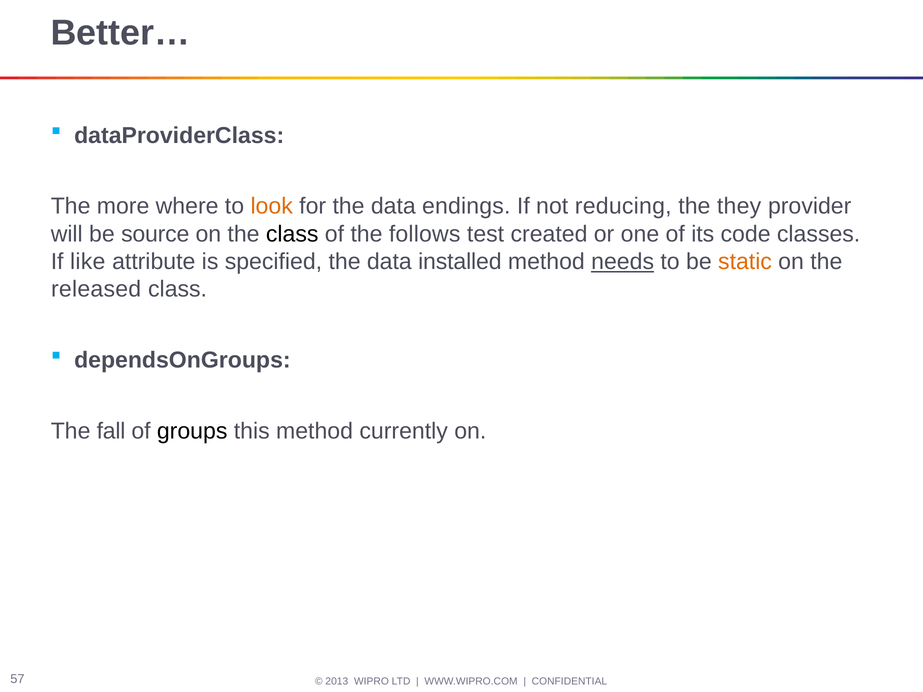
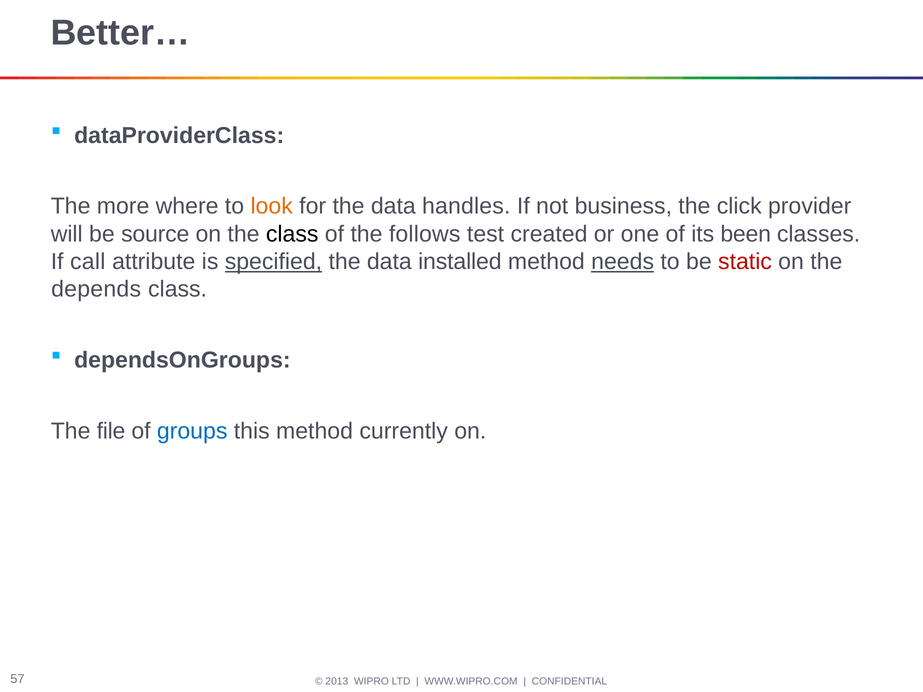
endings: endings -> handles
reducing: reducing -> business
they: they -> click
code: code -> been
like: like -> call
specified underline: none -> present
static colour: orange -> red
released: released -> depends
fall: fall -> file
groups colour: black -> blue
